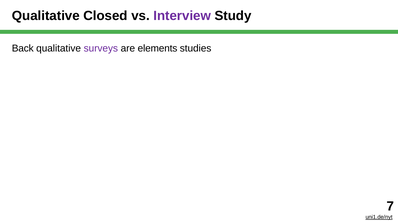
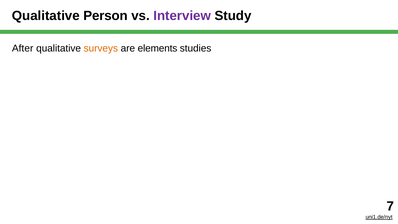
Closed: Closed -> Person
Back: Back -> After
surveys colour: purple -> orange
